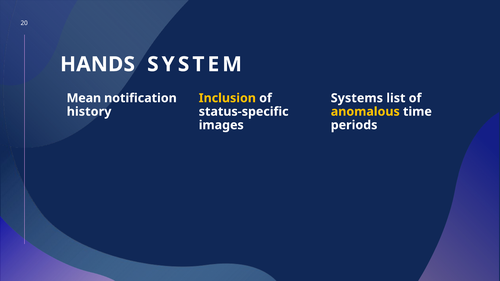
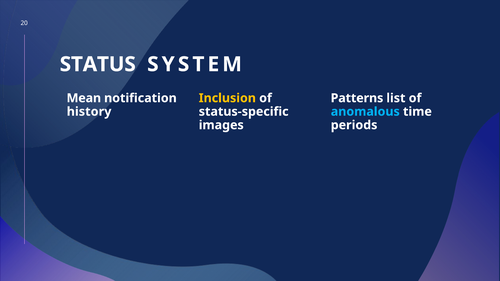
HANDS: HANDS -> STATUS
Systems: Systems -> Patterns
anomalous colour: yellow -> light blue
